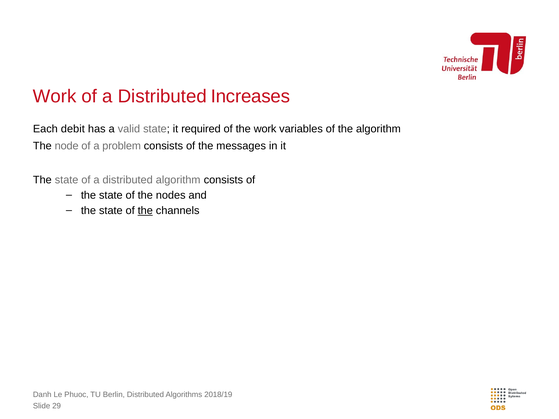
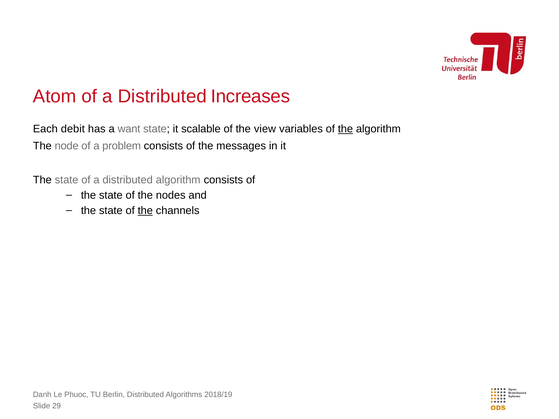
Work at (55, 96): Work -> Atom
valid: valid -> want
required: required -> scalable
the work: work -> view
the at (345, 129) underline: none -> present
